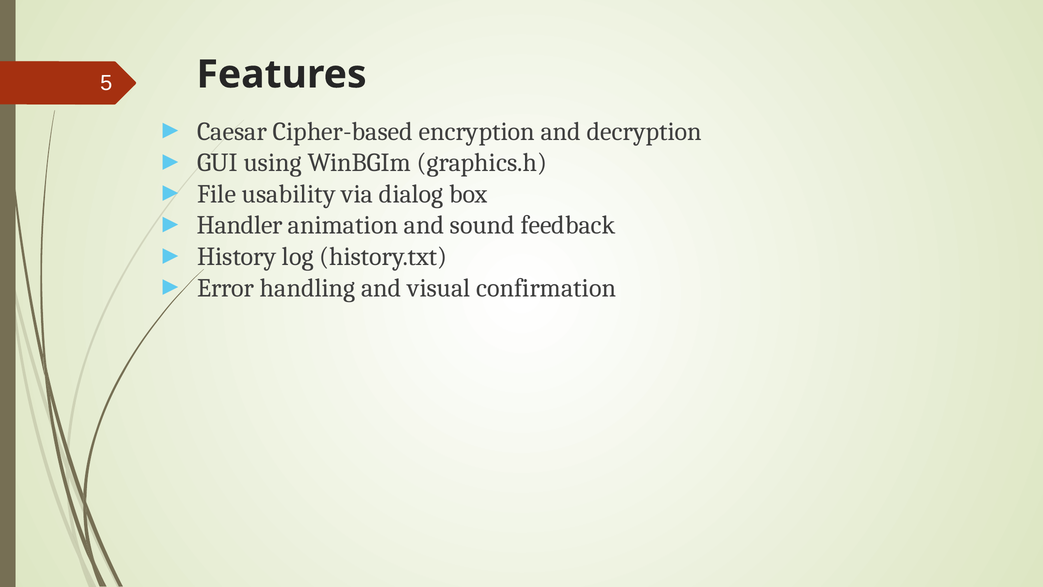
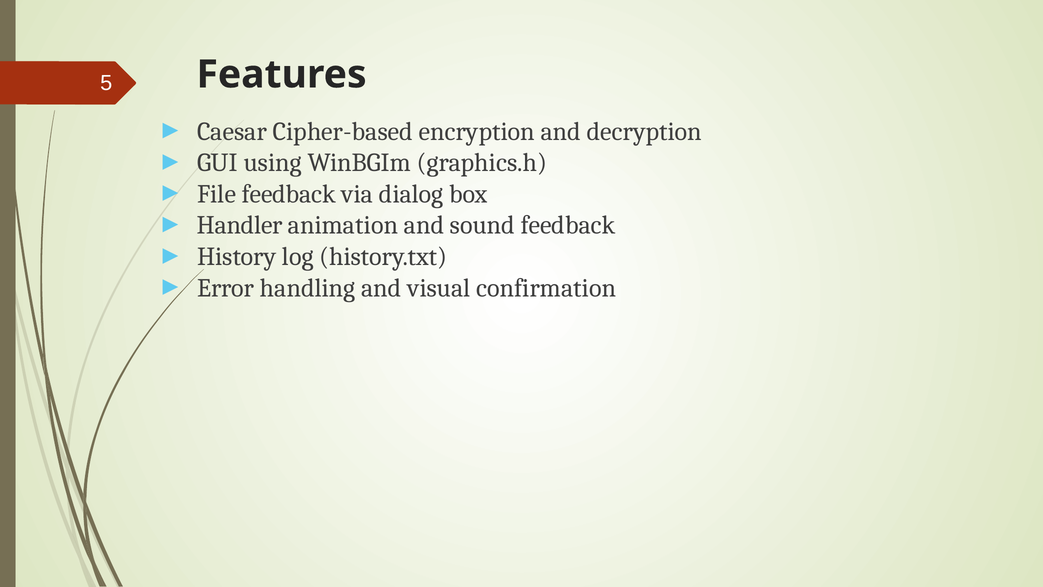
File usability: usability -> feedback
